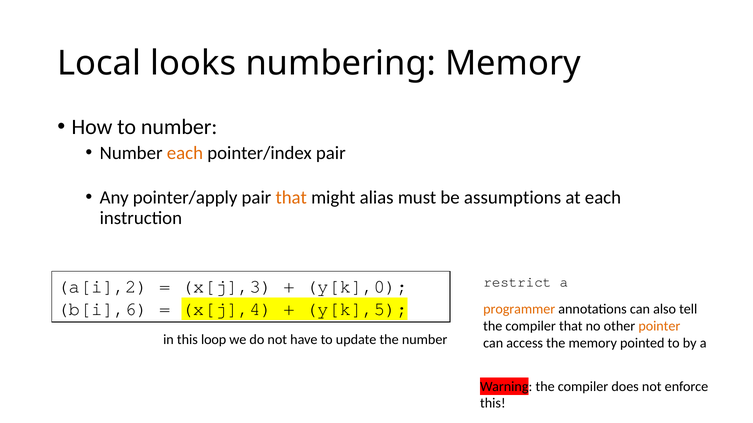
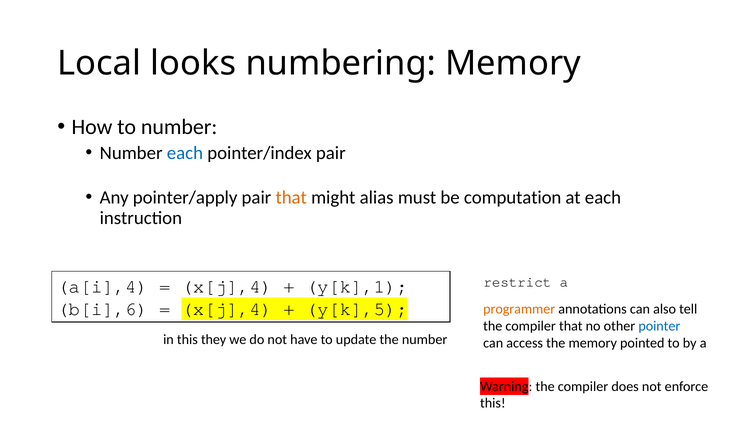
each at (185, 153) colour: orange -> blue
assumptions: assumptions -> computation
a[i],2: a[i],2 -> a[i],4
x[j],3 at (227, 287): x[j],3 -> x[j],4
y[k],0: y[k],0 -> y[k],1
pointer colour: orange -> blue
loop: loop -> they
